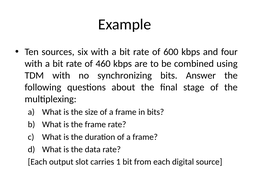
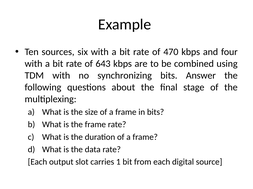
600: 600 -> 470
460: 460 -> 643
